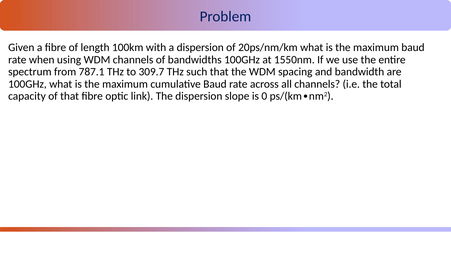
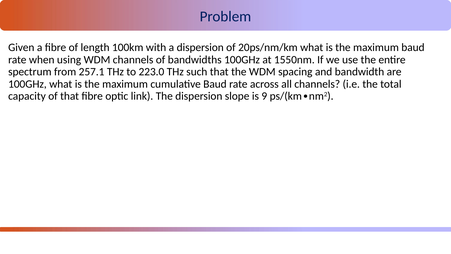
787.1: 787.1 -> 257.1
309.7: 309.7 -> 223.0
0: 0 -> 9
